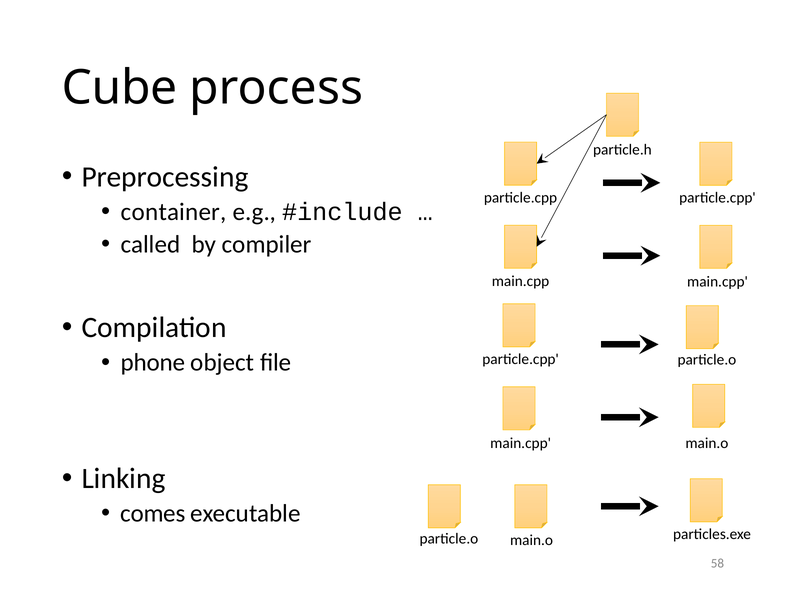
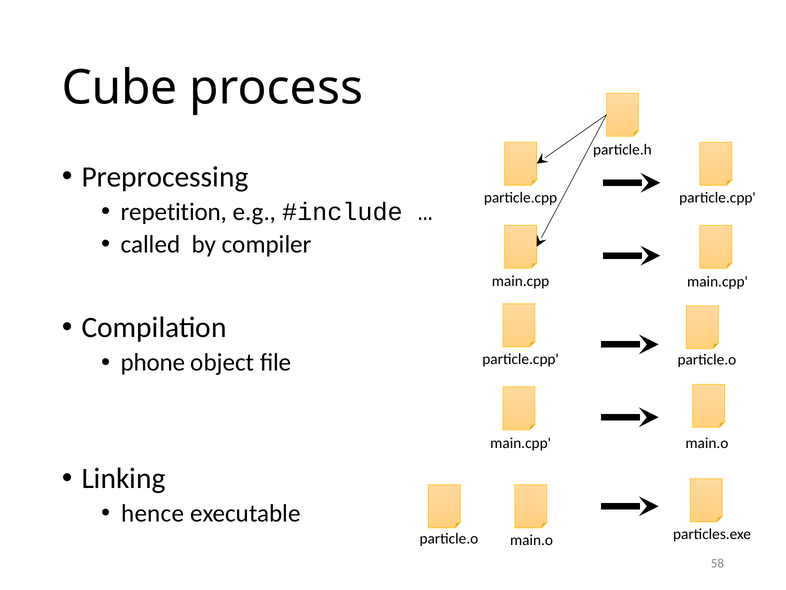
container: container -> repetition
comes: comes -> hence
